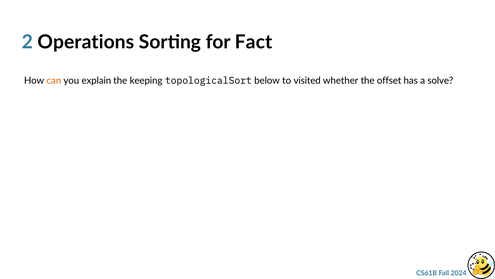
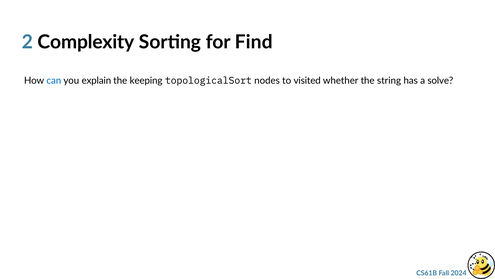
Operations: Operations -> Complexity
Fact: Fact -> Find
can colour: orange -> blue
below: below -> nodes
offset: offset -> string
